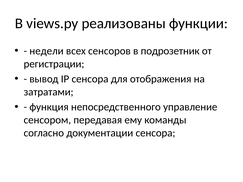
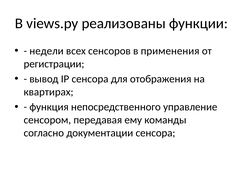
подрозетник: подрозетник -> применения
затратами: затратами -> квартирах
